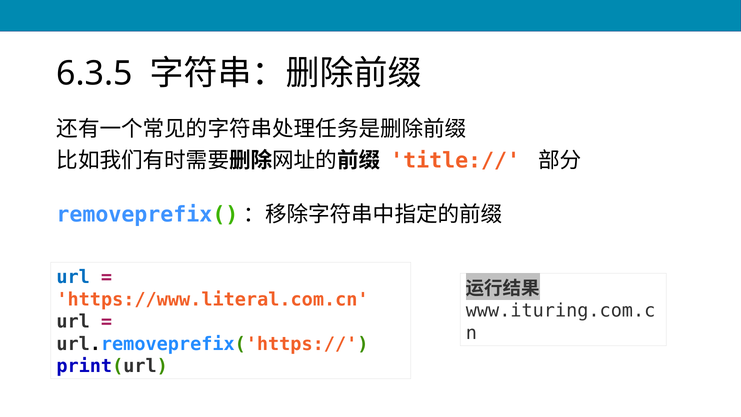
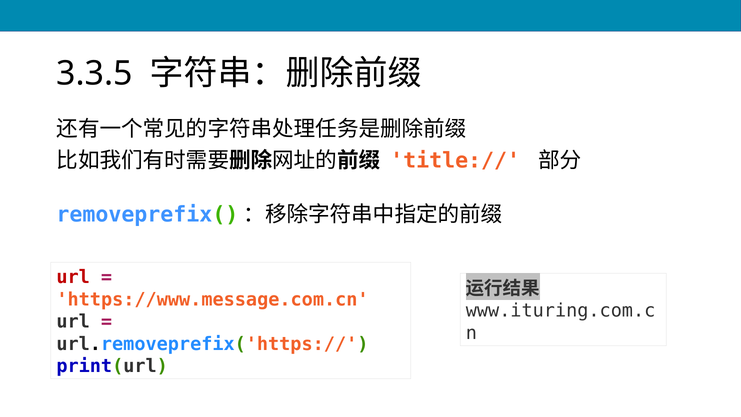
6.3.5: 6.3.5 -> 3.3.5
url at (73, 277) colour: blue -> red
https://www.literal.com.cn: https://www.literal.com.cn -> https://www.message.com.cn
